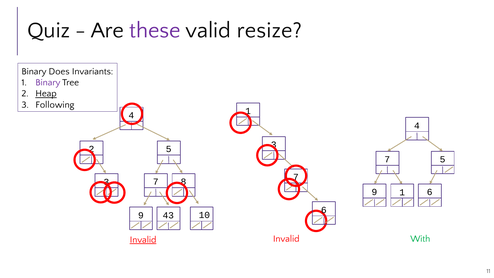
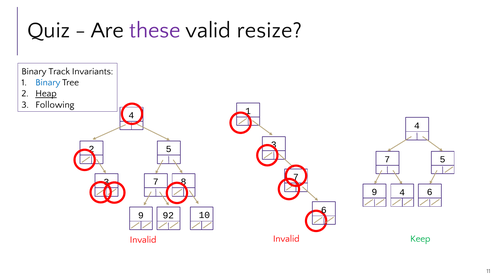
Does: Does -> Track
Binary at (48, 82) colour: purple -> blue
9 1: 1 -> 4
43: 43 -> 92
Invalid at (143, 240) underline: present -> none
With: With -> Keep
